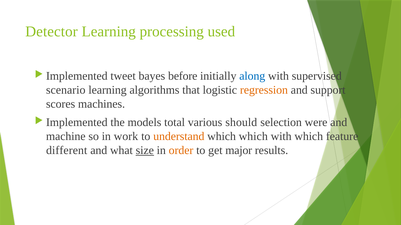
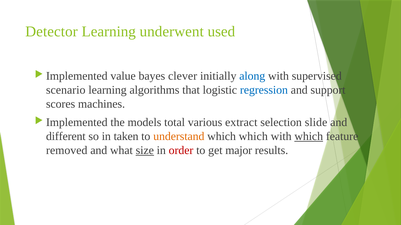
processing: processing -> underwent
tweet: tweet -> value
before: before -> clever
regression colour: orange -> blue
should: should -> extract
were: were -> slide
machine: machine -> different
work: work -> taken
which at (309, 137) underline: none -> present
different: different -> removed
order colour: orange -> red
